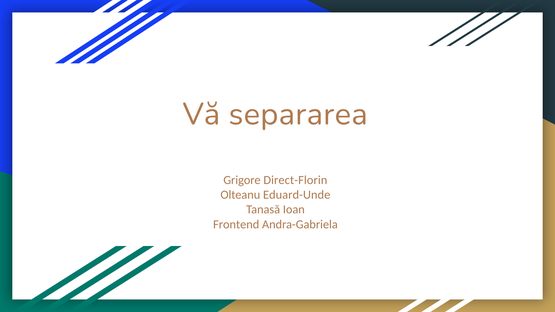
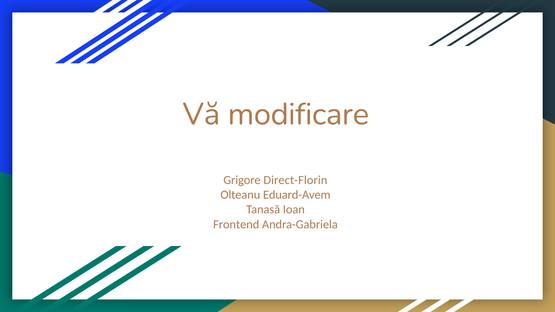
separarea: separarea -> modificare
Eduard-Unde: Eduard-Unde -> Eduard-Avem
